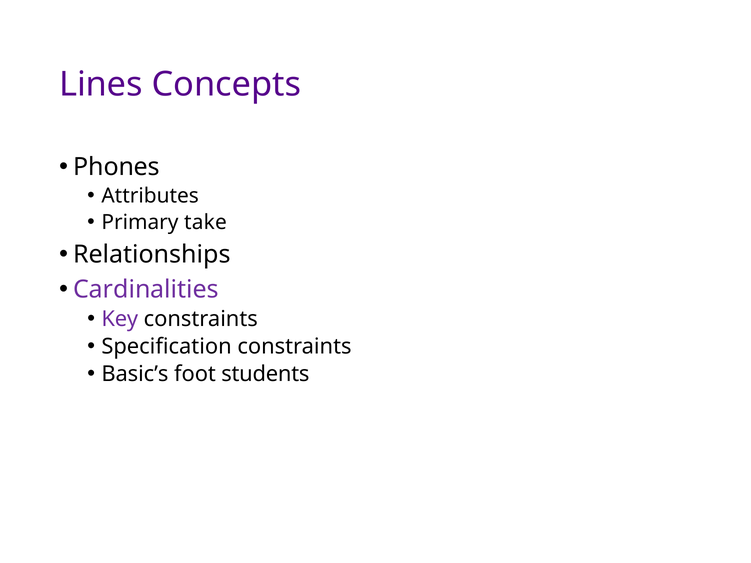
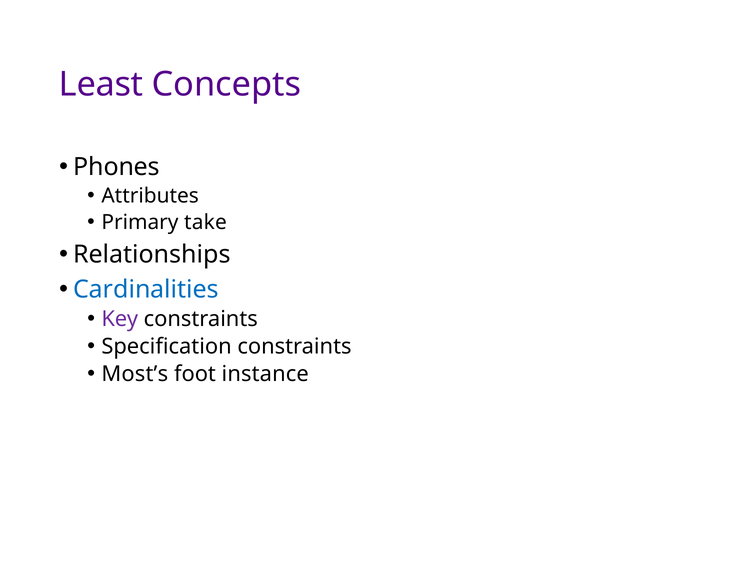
Lines: Lines -> Least
Cardinalities colour: purple -> blue
Basic’s: Basic’s -> Most’s
students: students -> instance
